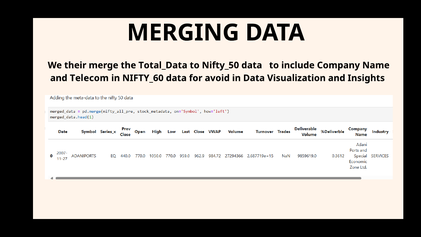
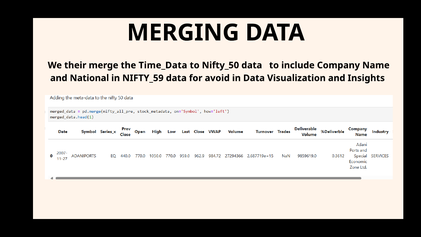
Total_Data: Total_Data -> Time_Data
Telecom: Telecom -> National
NIFTY_60: NIFTY_60 -> NIFTY_59
